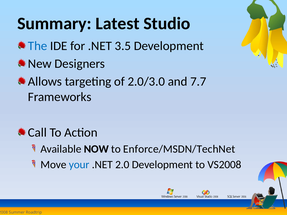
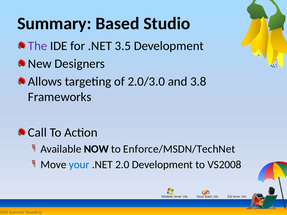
Latest: Latest -> Based
The colour: blue -> purple
7.7: 7.7 -> 3.8
